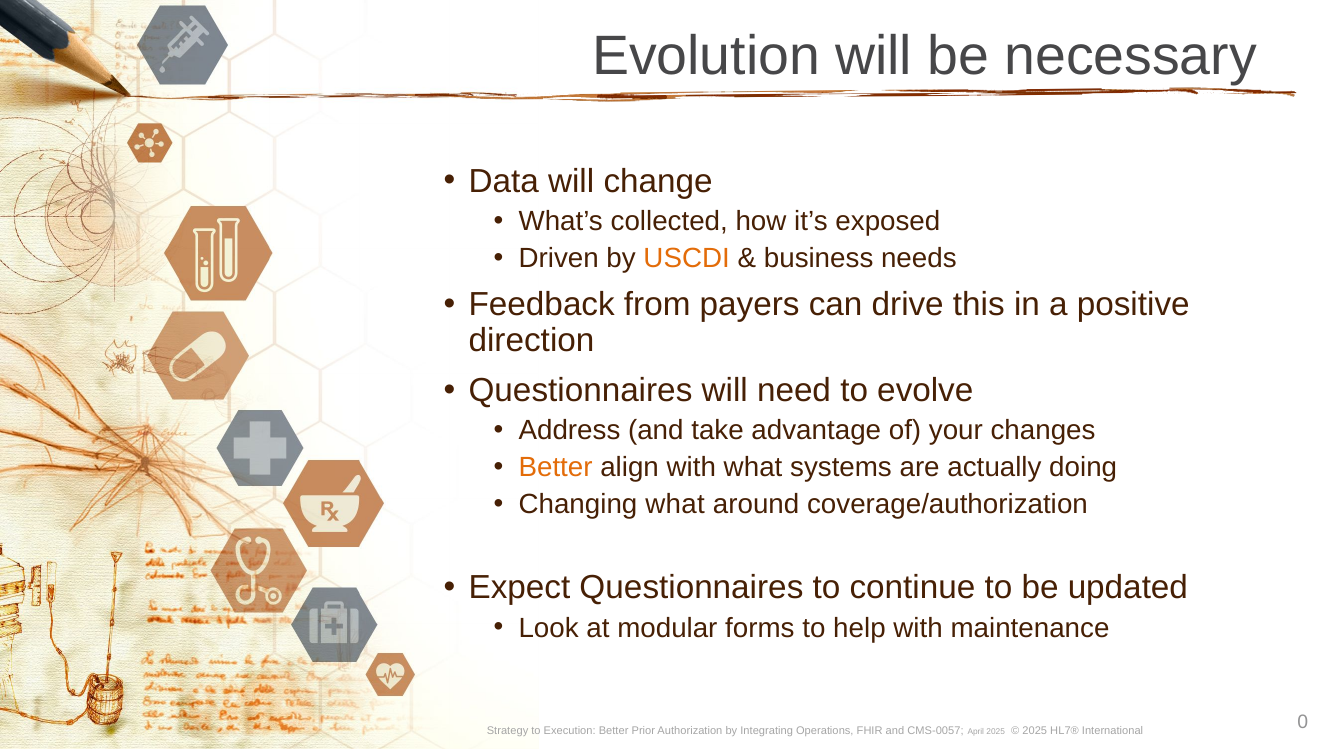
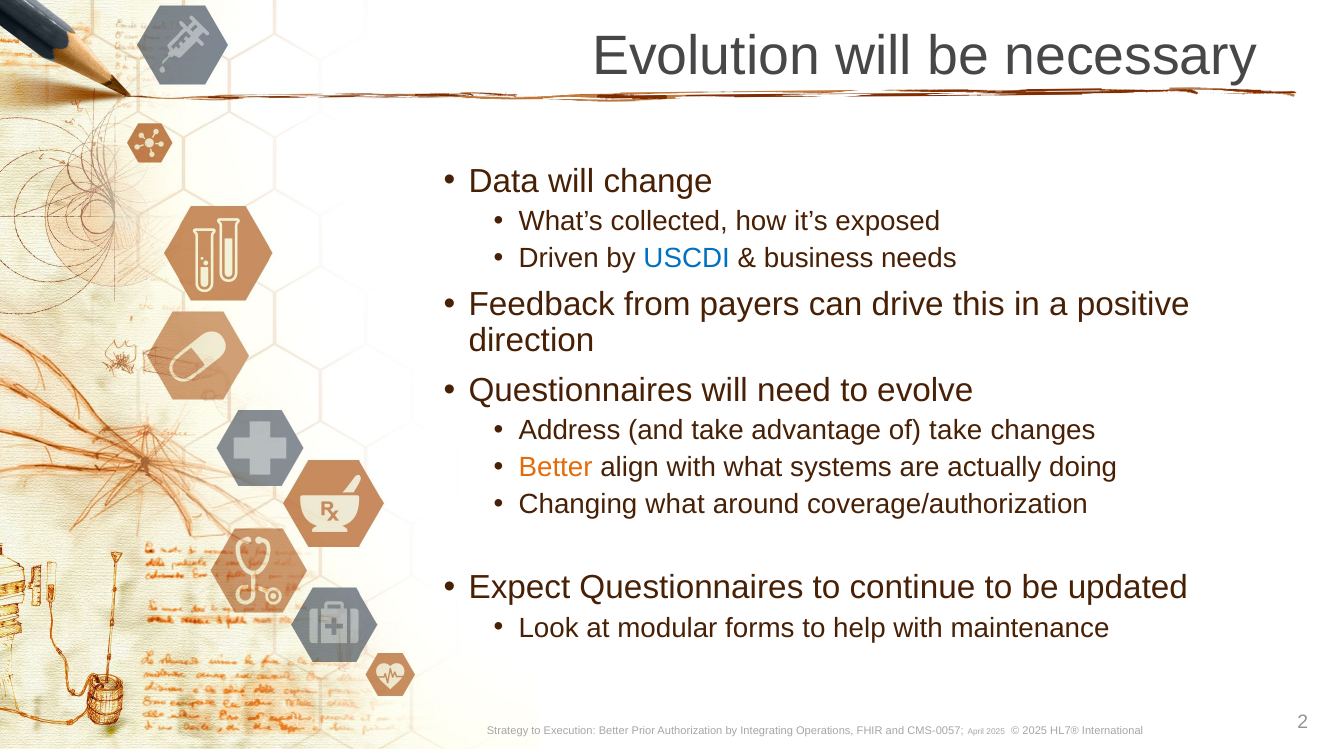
USCDI colour: orange -> blue
of your: your -> take
0: 0 -> 2
